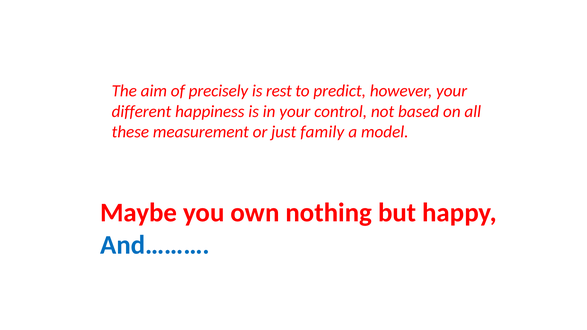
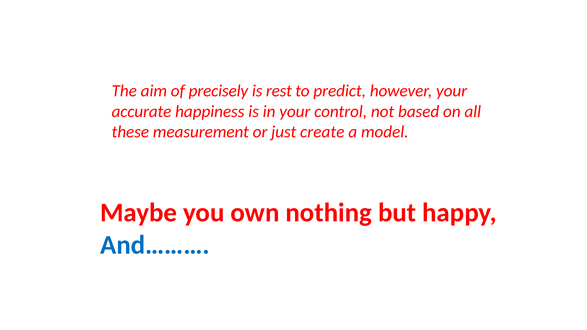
different: different -> accurate
family: family -> create
